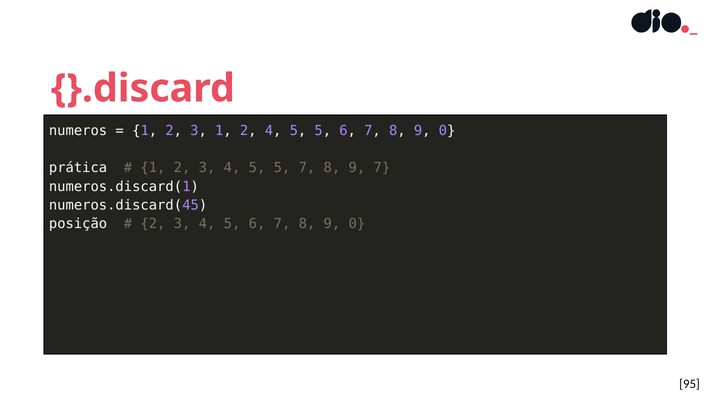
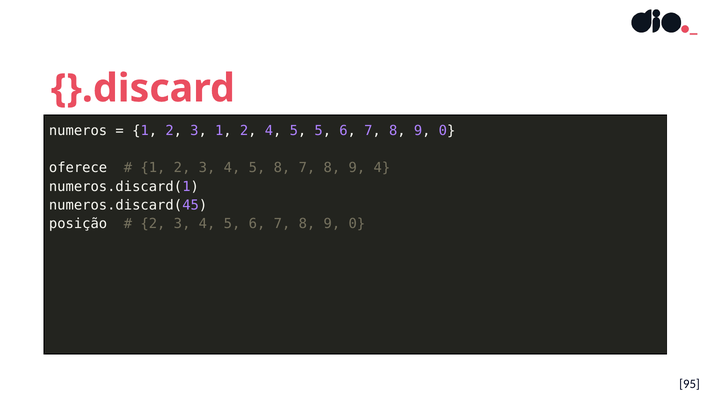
prática: prática -> oferece
3 4 5 5: 5 -> 8
9 7: 7 -> 4
